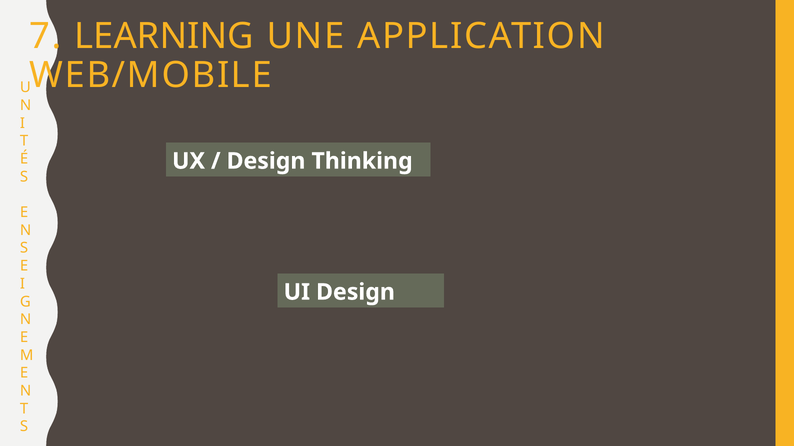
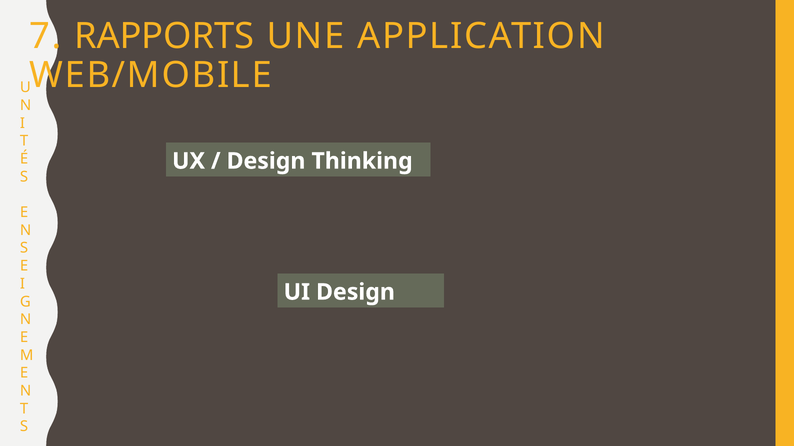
LEARNING: LEARNING -> RAPPORTS
